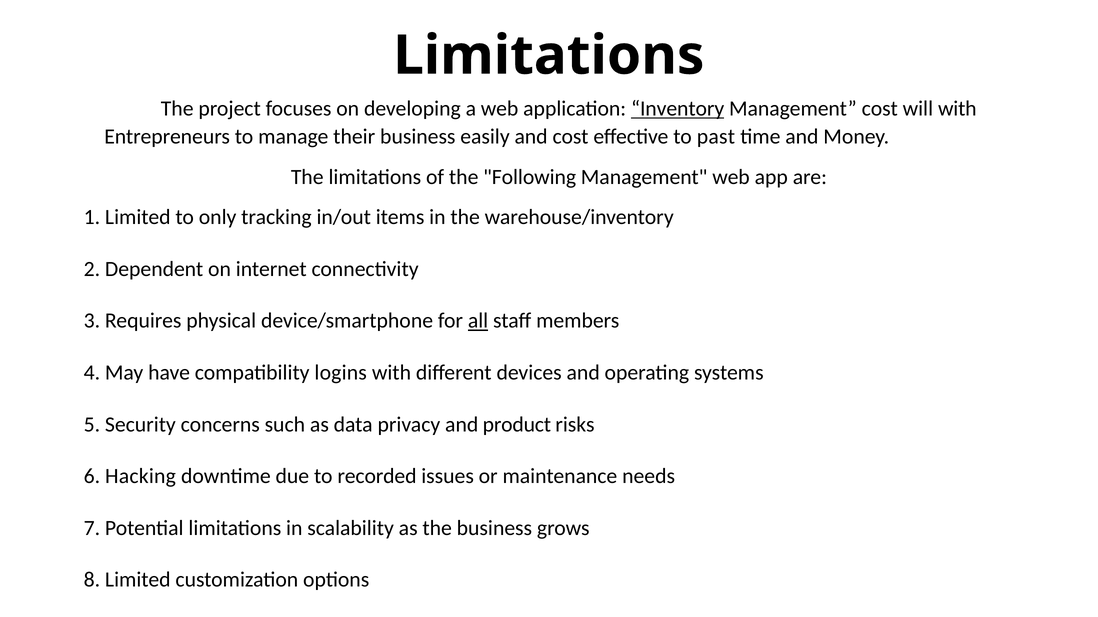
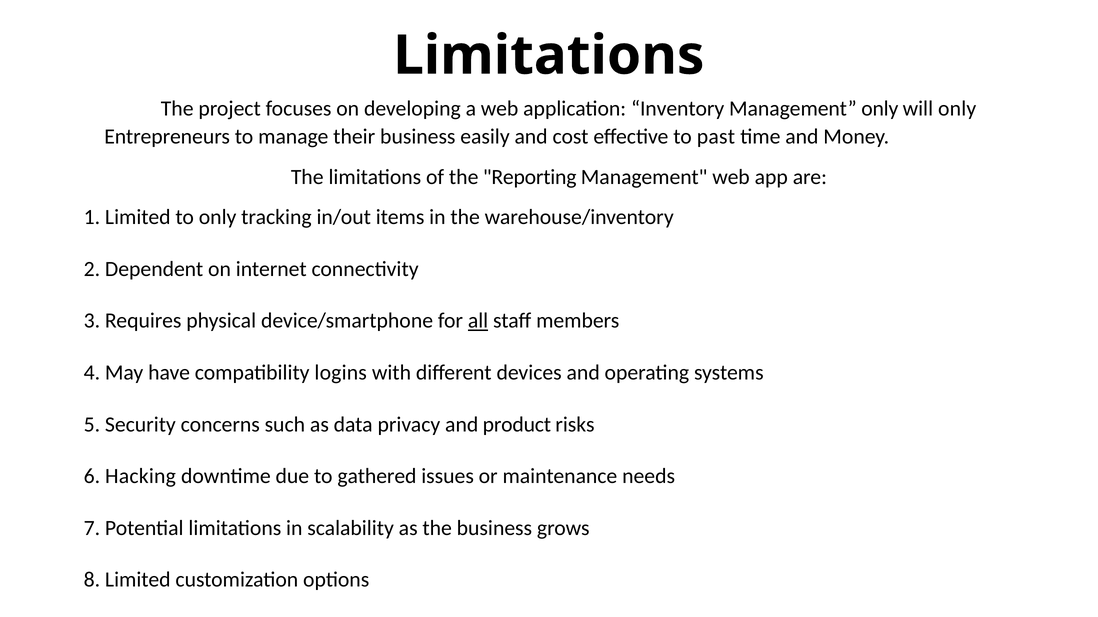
Inventory underline: present -> none
Management cost: cost -> only
will with: with -> only
Following: Following -> Reporting
recorded: recorded -> gathered
